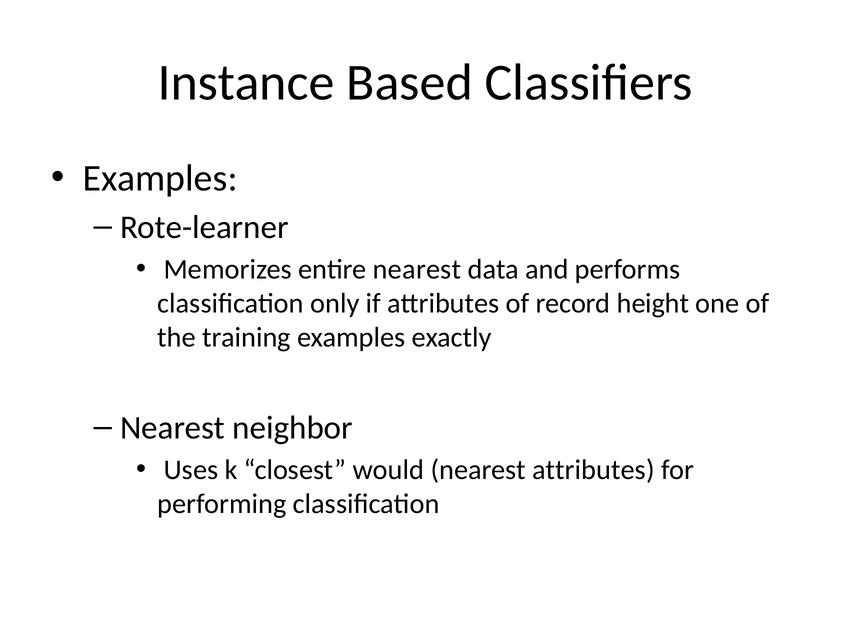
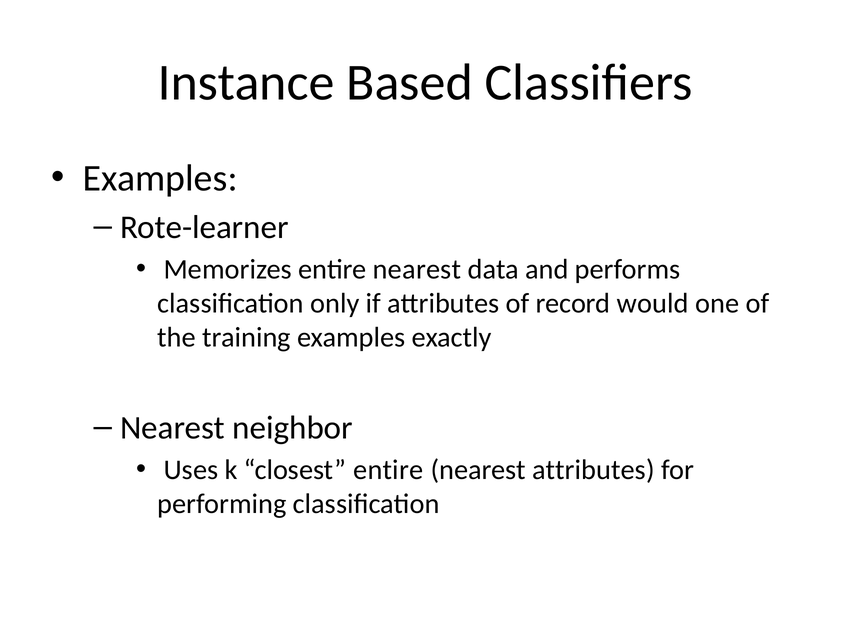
height: height -> would
closest would: would -> entire
